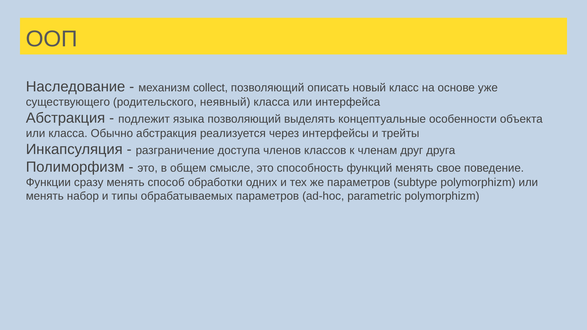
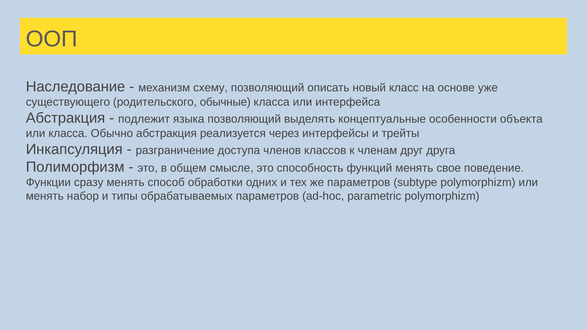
collect: collect -> схему
неявный: неявный -> обычные
